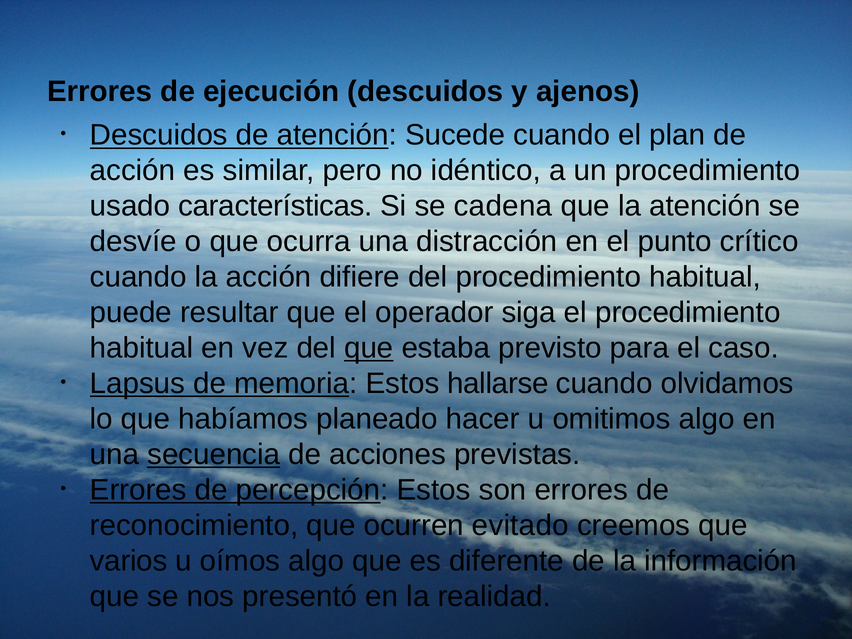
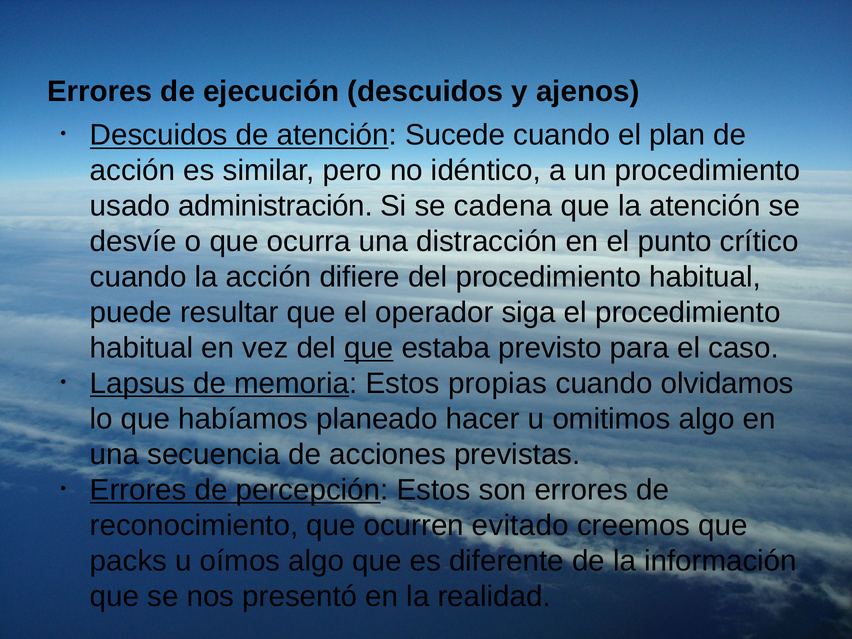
características: características -> administración
hallarse: hallarse -> propias
secuencia underline: present -> none
varios: varios -> packs
